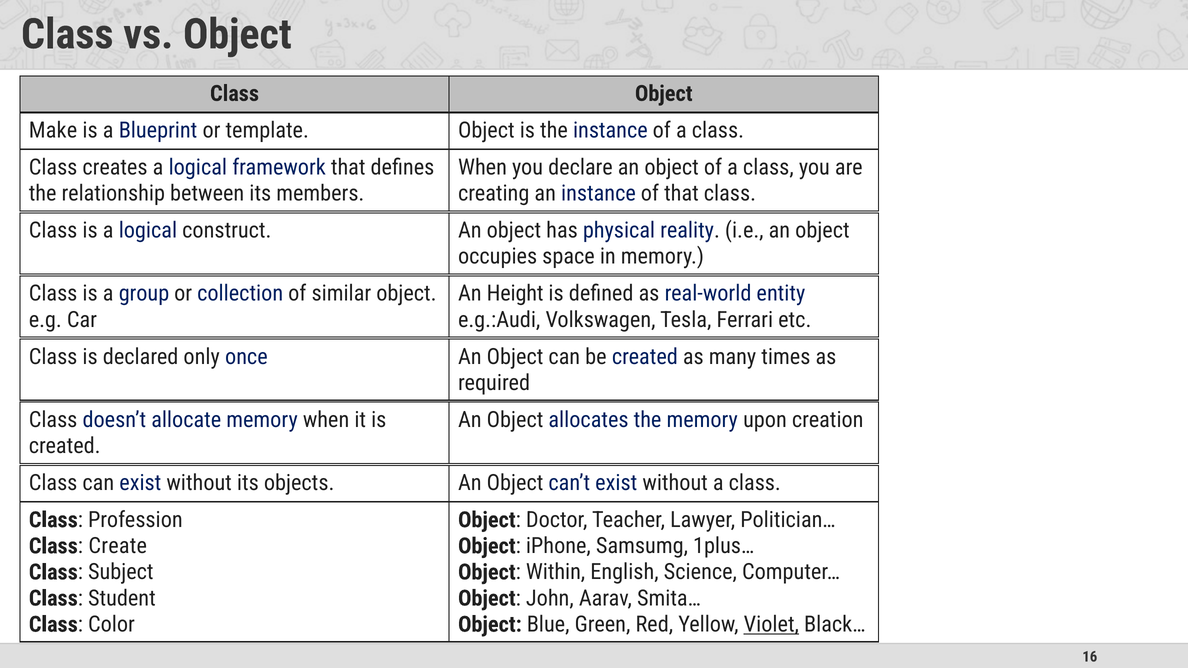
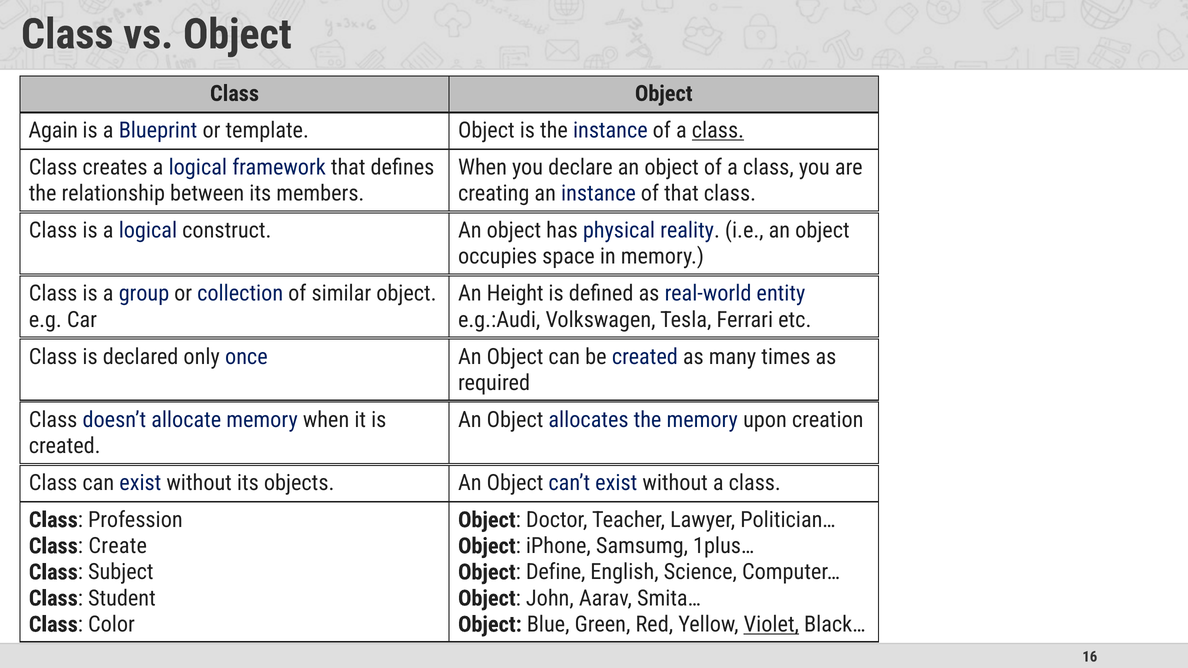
Make: Make -> Again
class at (718, 131) underline: none -> present
Within: Within -> Define
